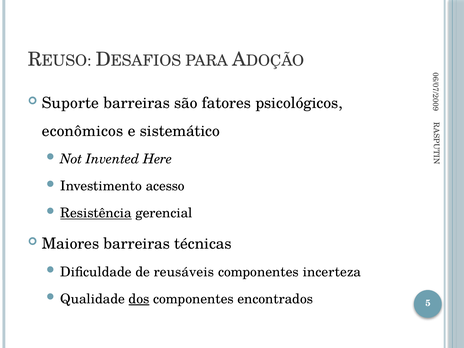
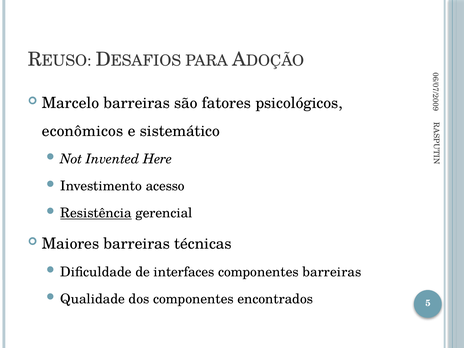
Suporte: Suporte -> Marcelo
reusáveis: reusáveis -> interfaces
componentes incerteza: incerteza -> barreiras
dos underline: present -> none
